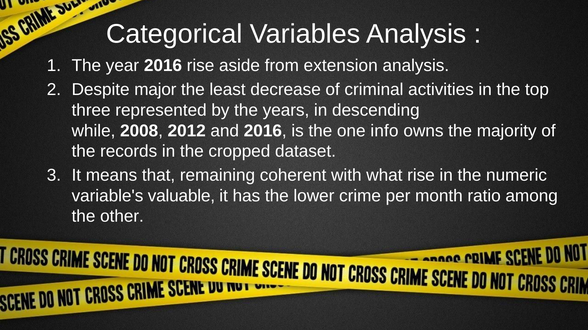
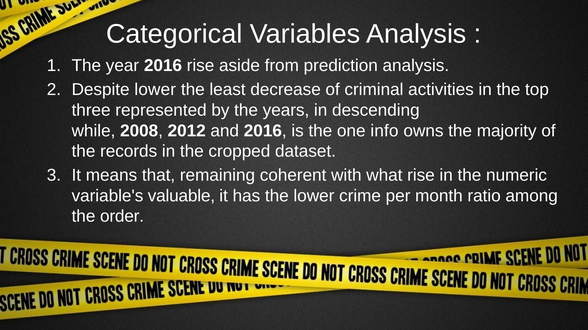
extension: extension -> prediction
Despite major: major -> lower
other: other -> order
